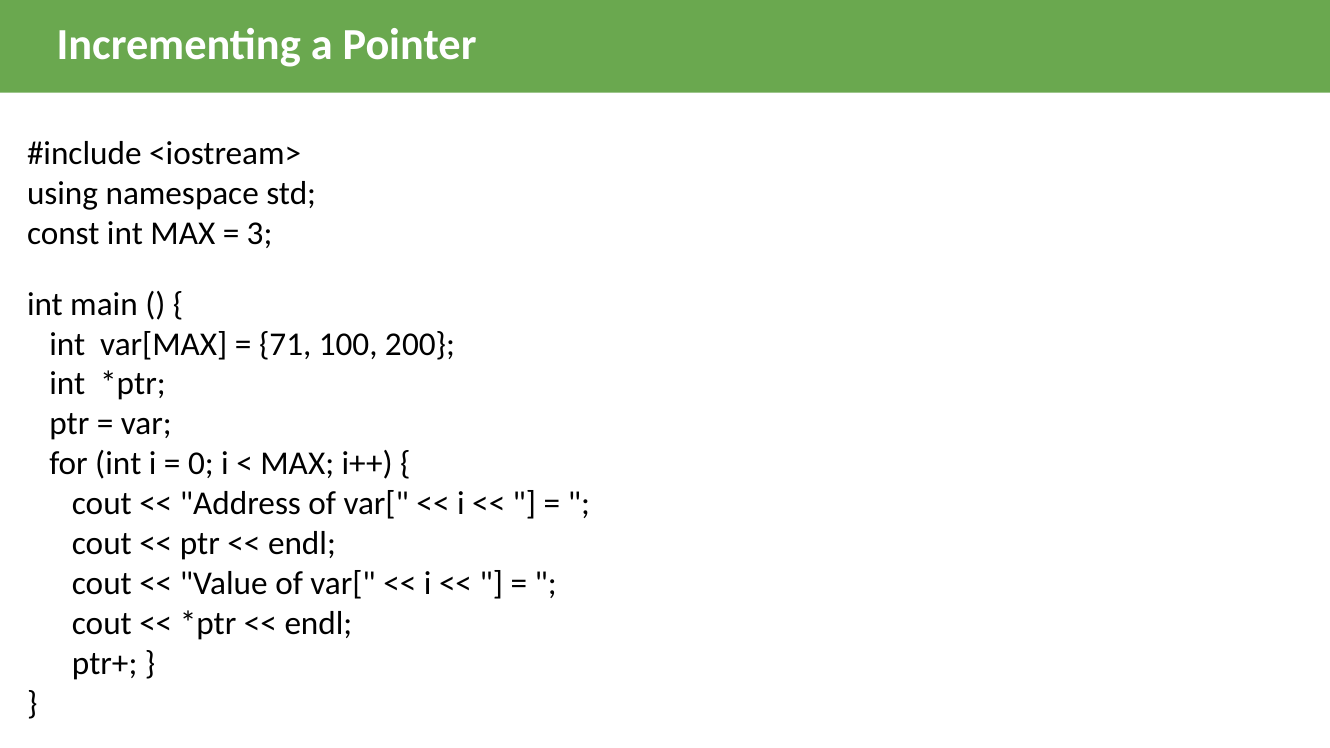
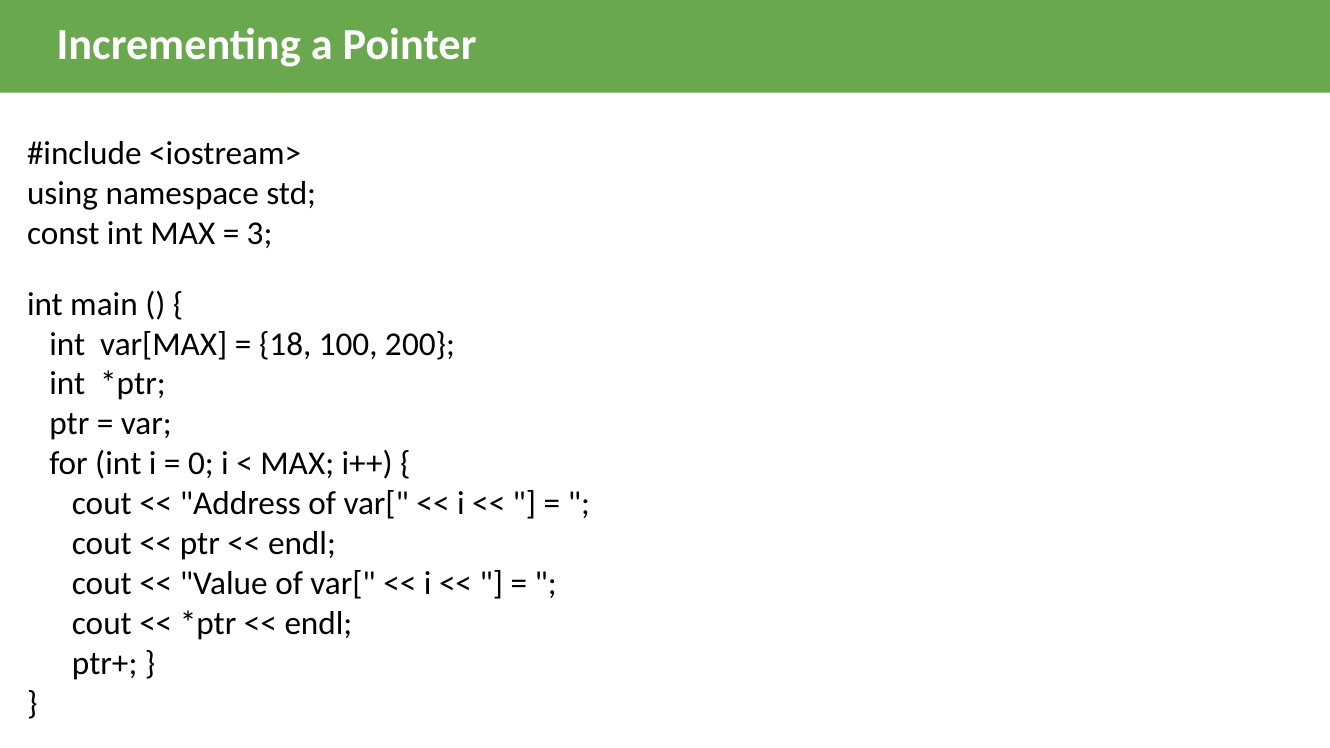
71: 71 -> 18
